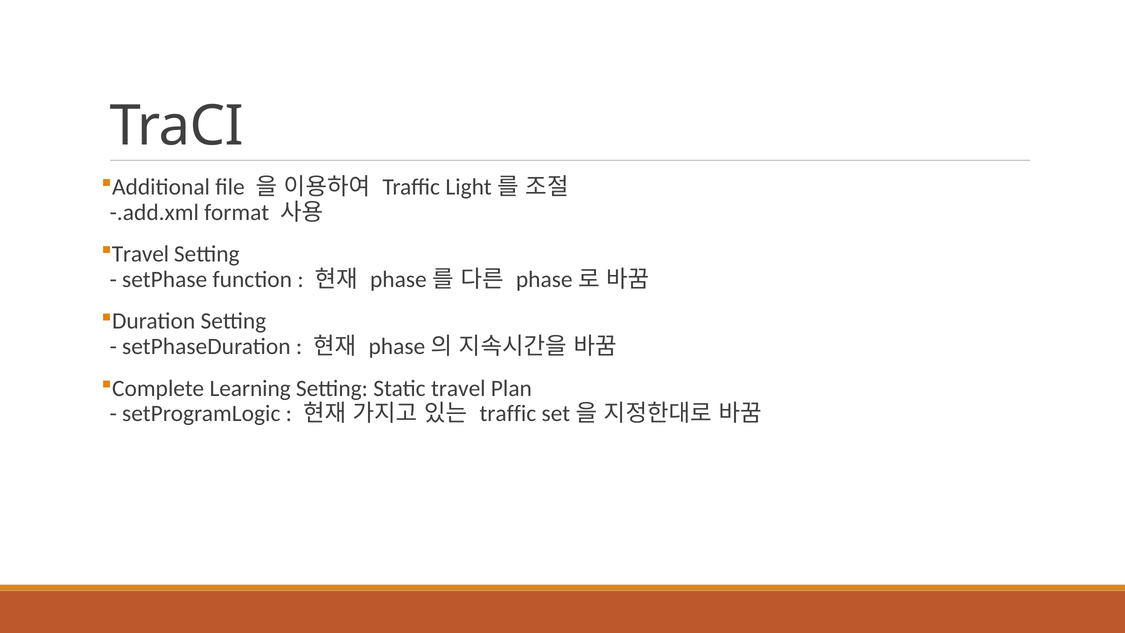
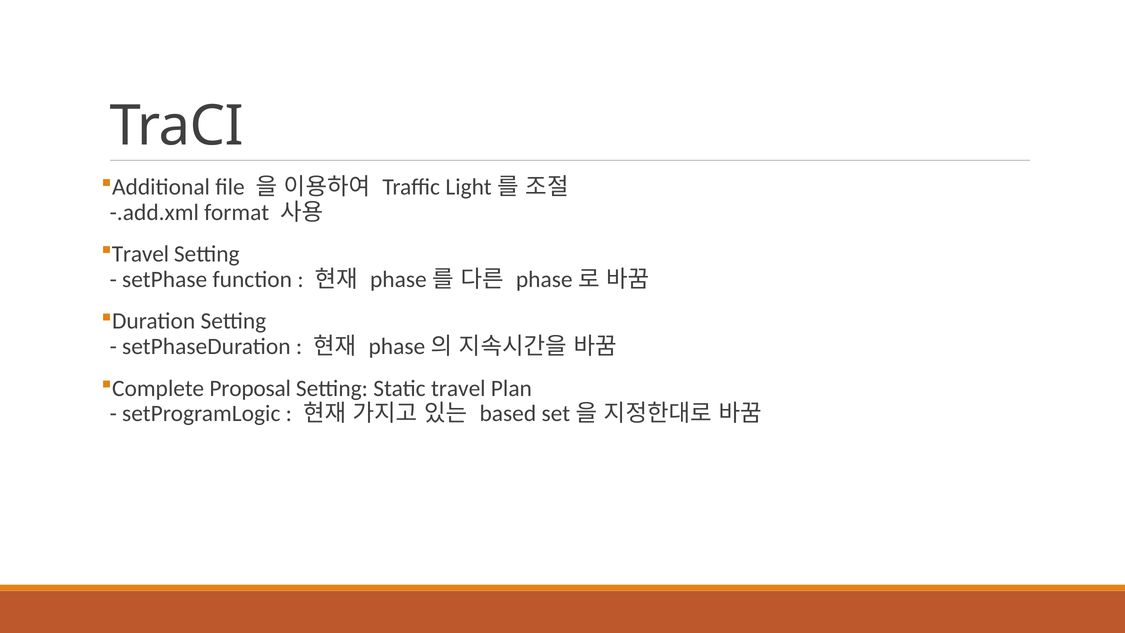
Learning: Learning -> Proposal
traffic at (508, 413): traffic -> based
